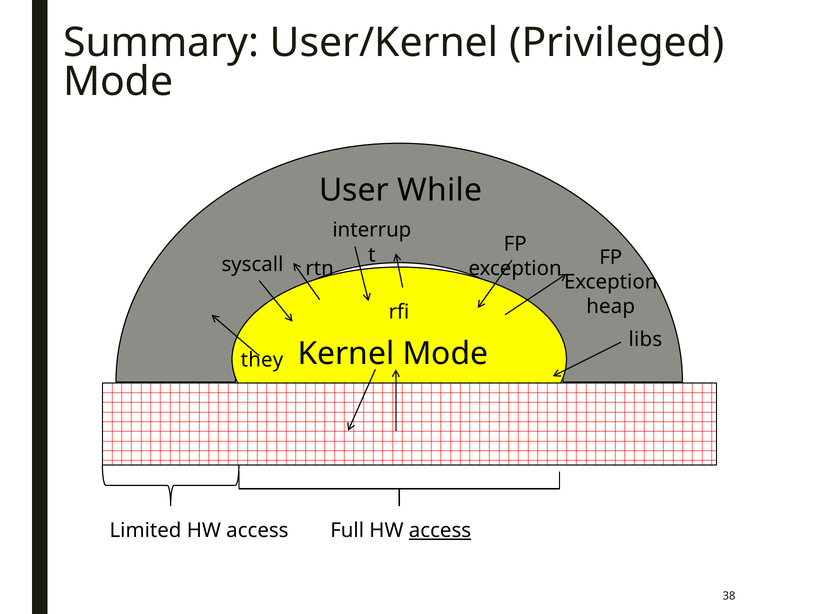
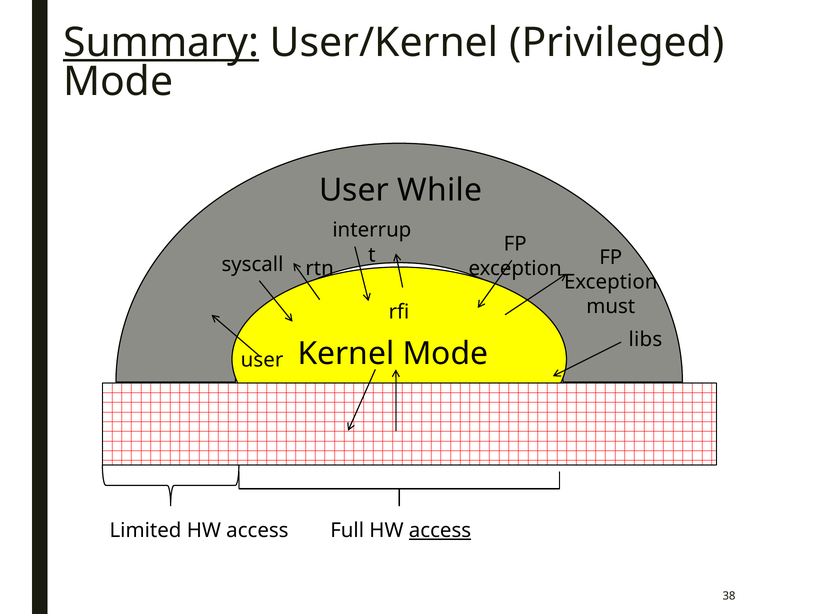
Summary underline: none -> present
heap: heap -> must
they at (262, 360): they -> user
